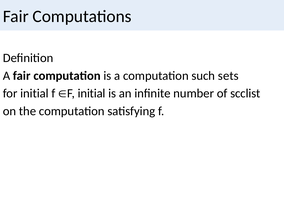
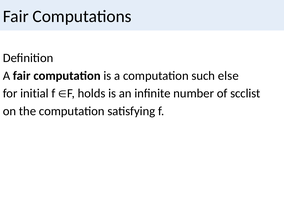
sets: sets -> else
F initial: initial -> holds
